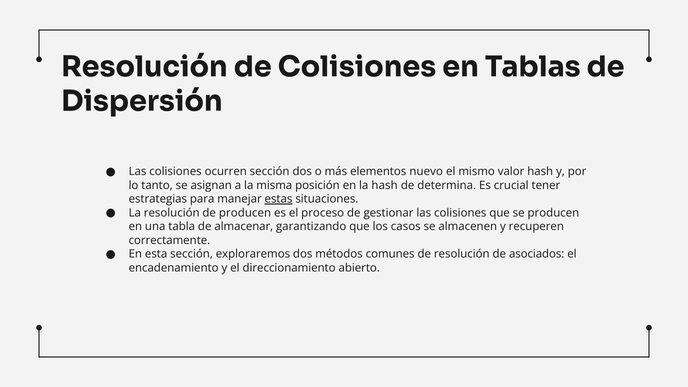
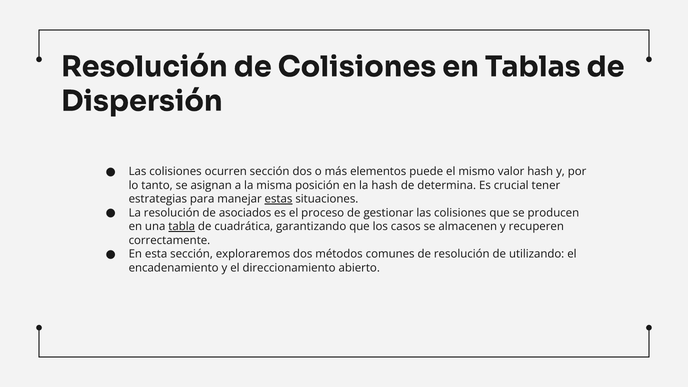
nuevo: nuevo -> puede
de producen: producen -> asociados
tabla underline: none -> present
almacenar: almacenar -> cuadrática
asociados: asociados -> utilizando
